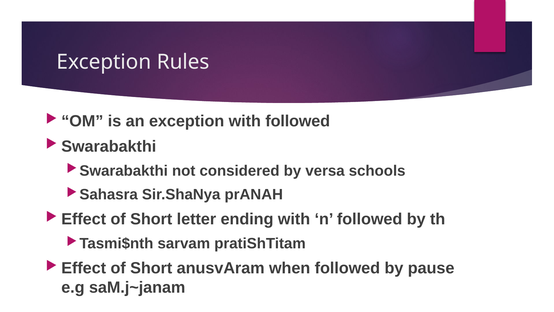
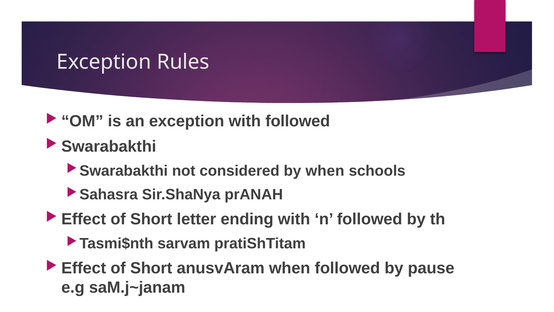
by versa: versa -> when
